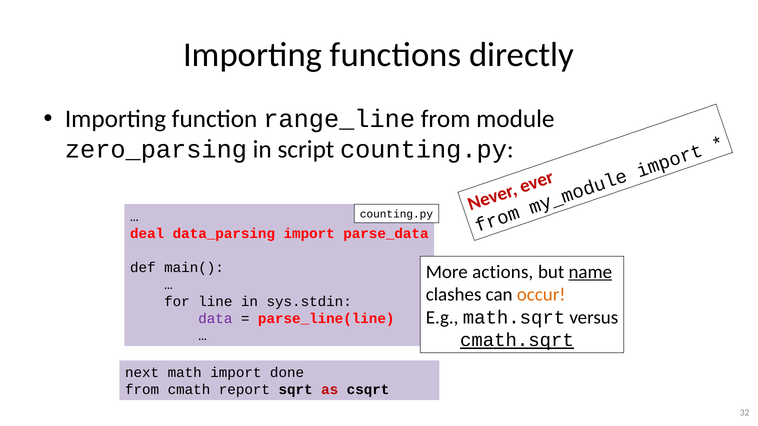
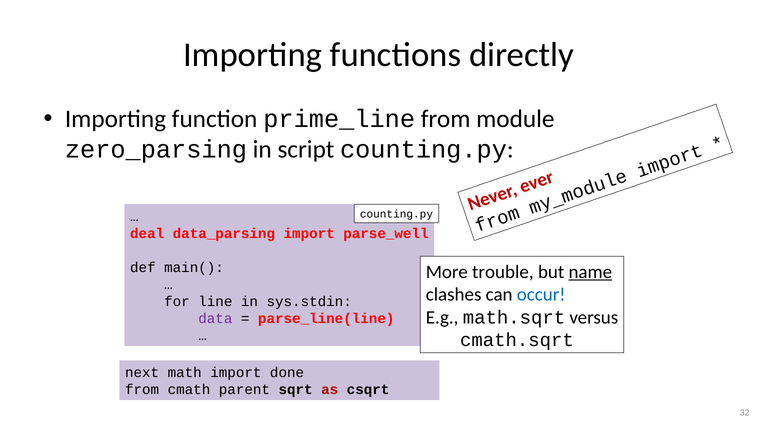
range_line: range_line -> prime_line
parse_data: parse_data -> parse_well
actions: actions -> trouble
occur colour: orange -> blue
cmath.sqrt underline: present -> none
report: report -> parent
